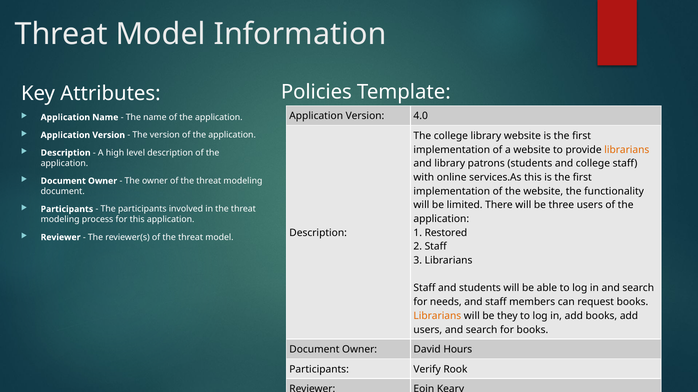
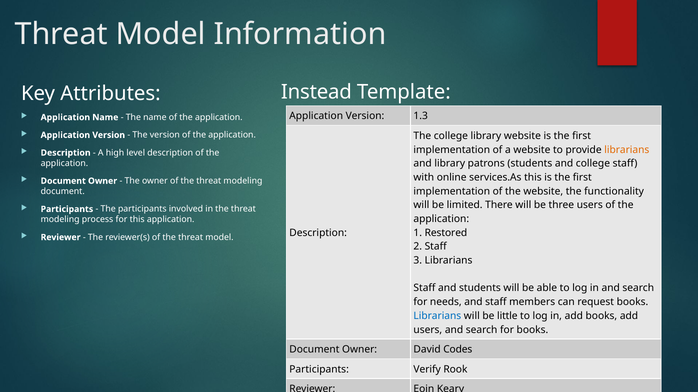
Policies: Policies -> Instead
4.0: 4.0 -> 1.3
Librarians at (437, 316) colour: orange -> blue
they: they -> little
Hours: Hours -> Codes
